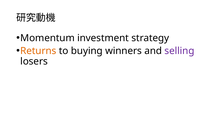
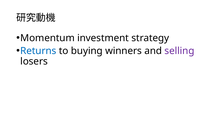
Returns colour: orange -> blue
